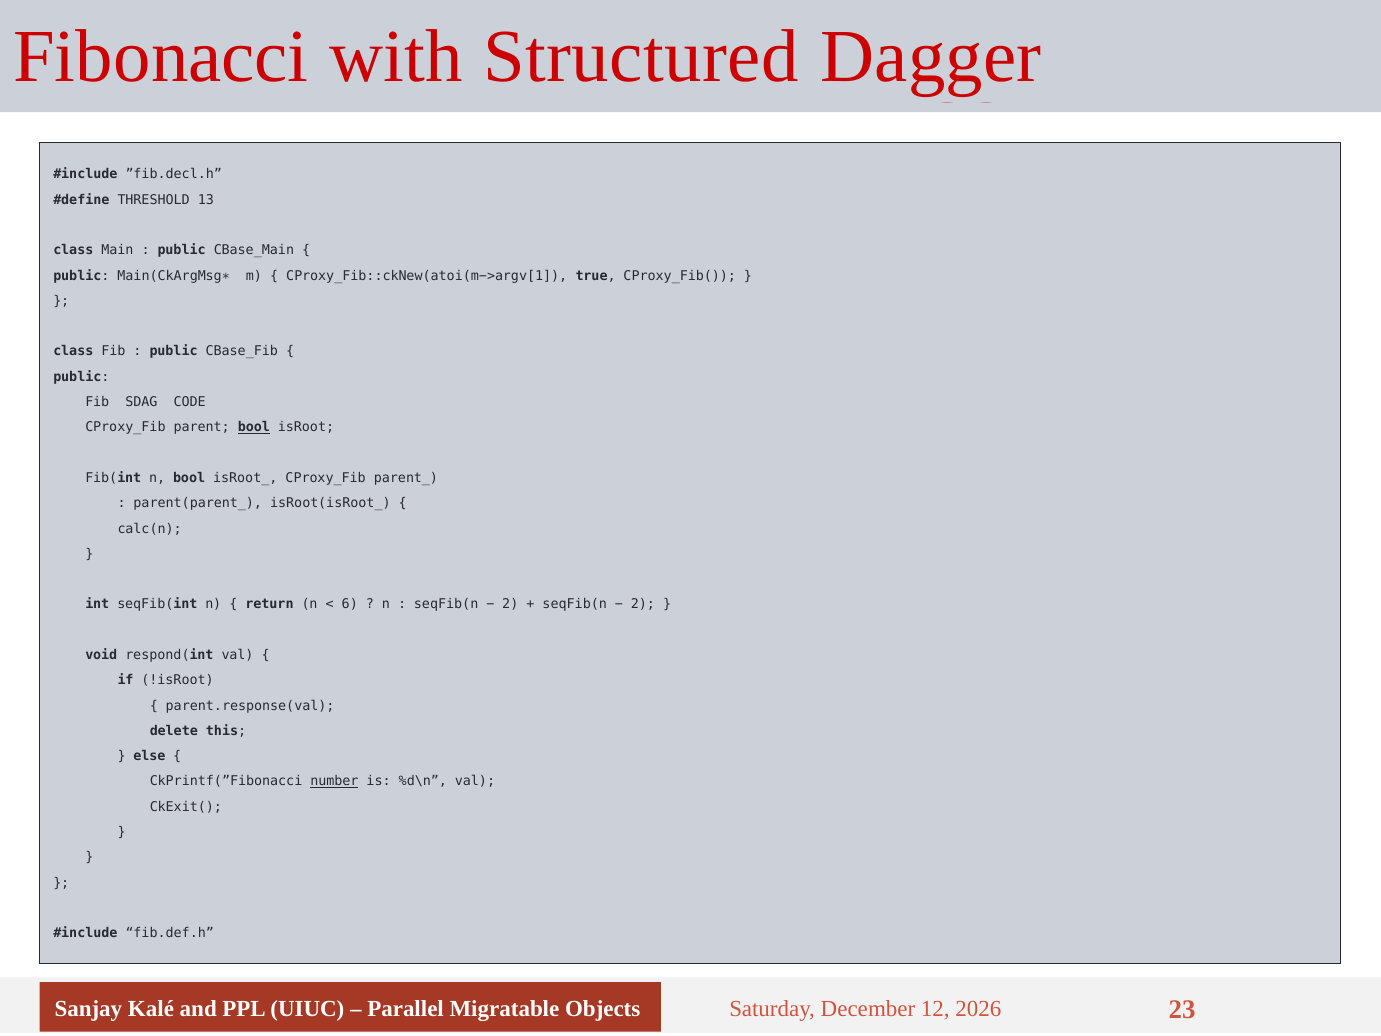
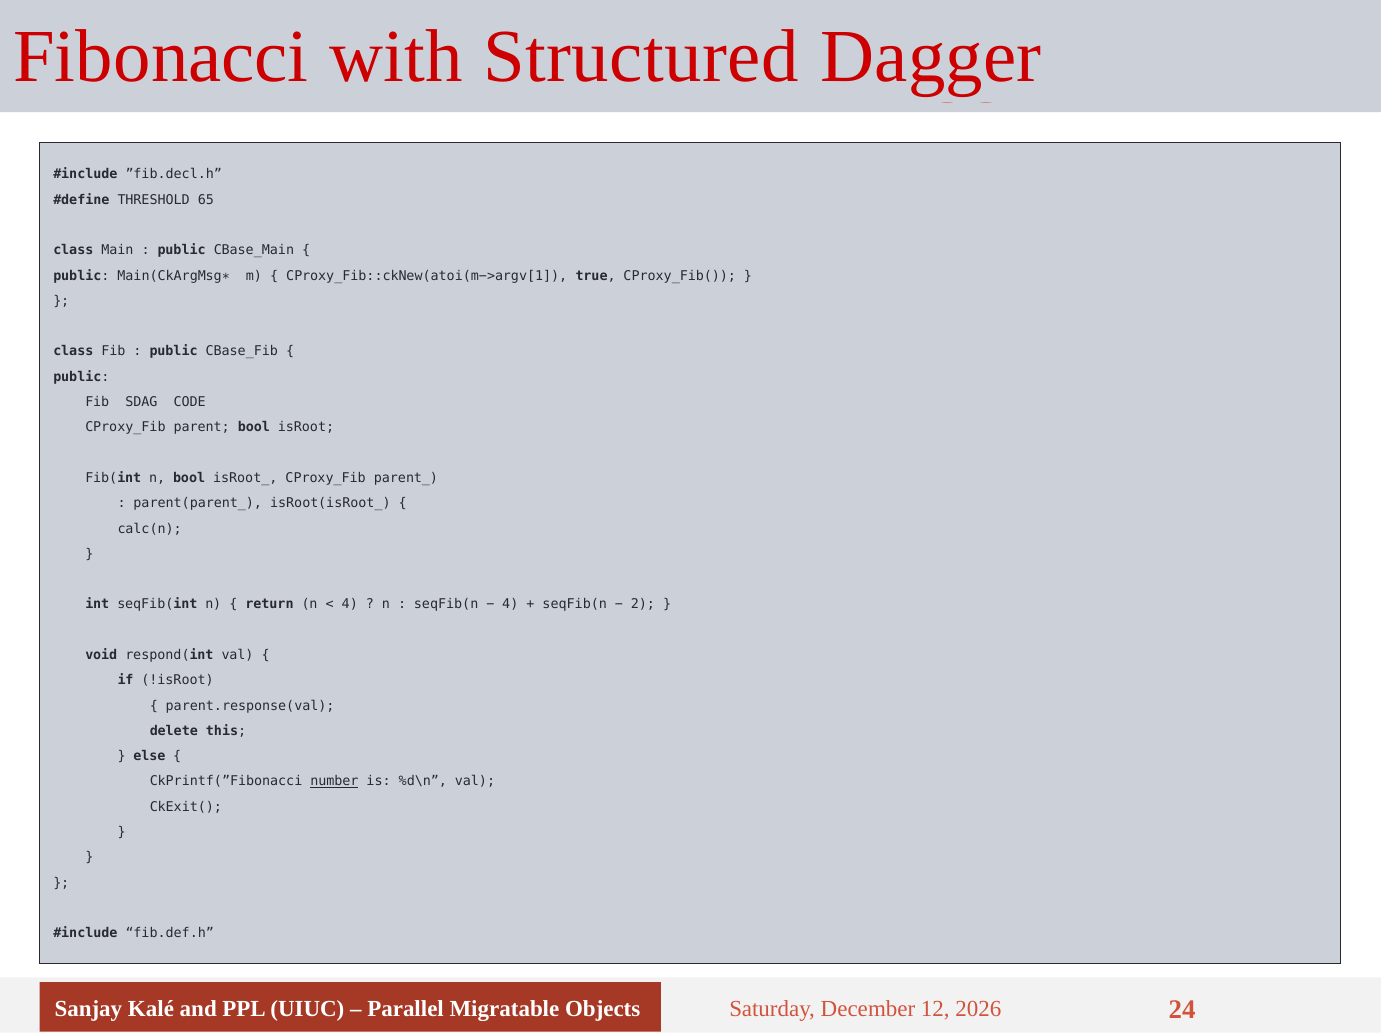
13: 13 -> 65
bool at (254, 427) underline: present -> none
6 at (350, 604): 6 -> 4
2 at (510, 604): 2 -> 4
23: 23 -> 24
